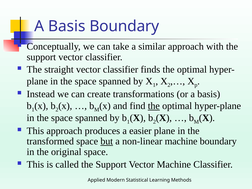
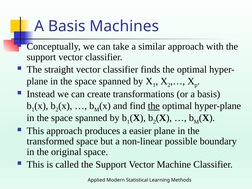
Basis Boundary: Boundary -> Machines
but underline: present -> none
non-linear machine: machine -> possible
